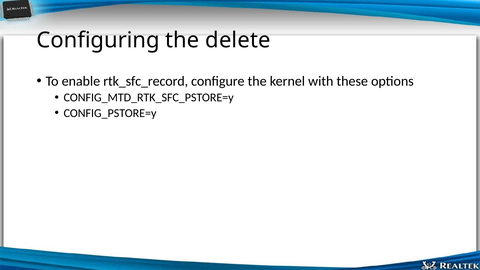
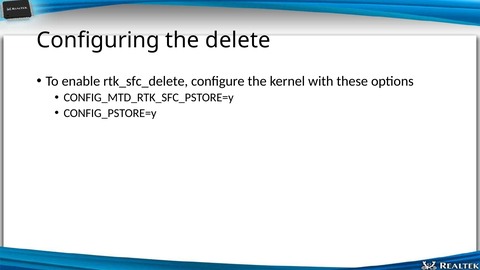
rtk_sfc_record: rtk_sfc_record -> rtk_sfc_delete
